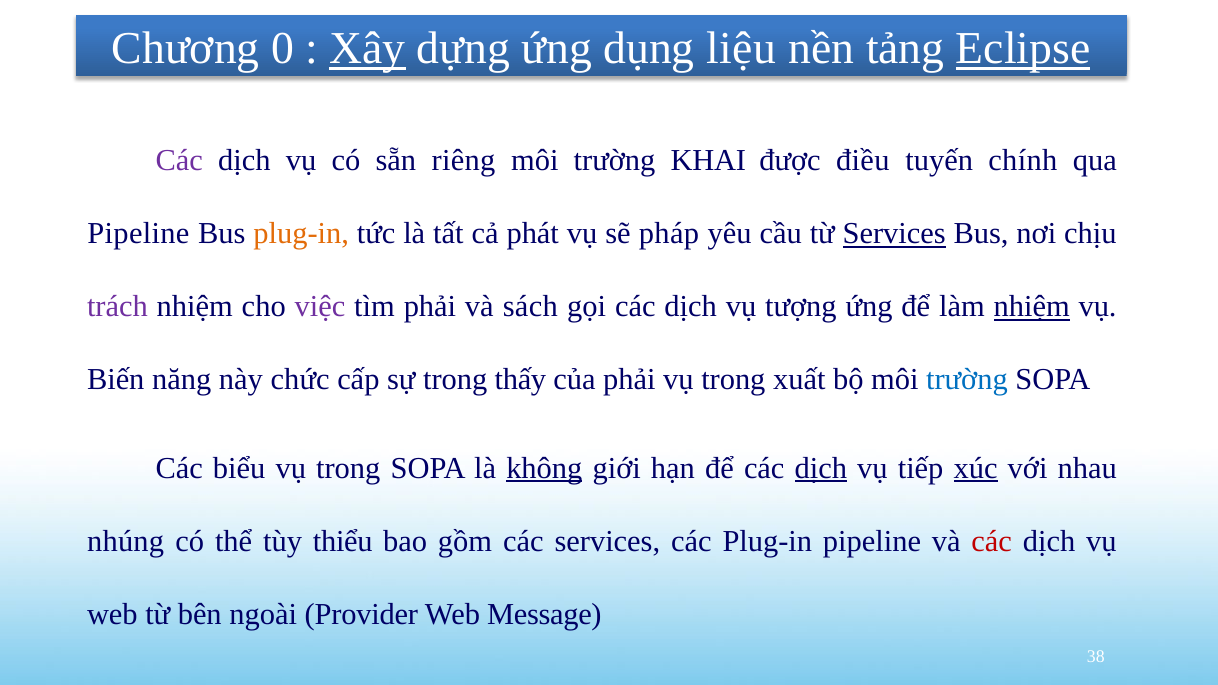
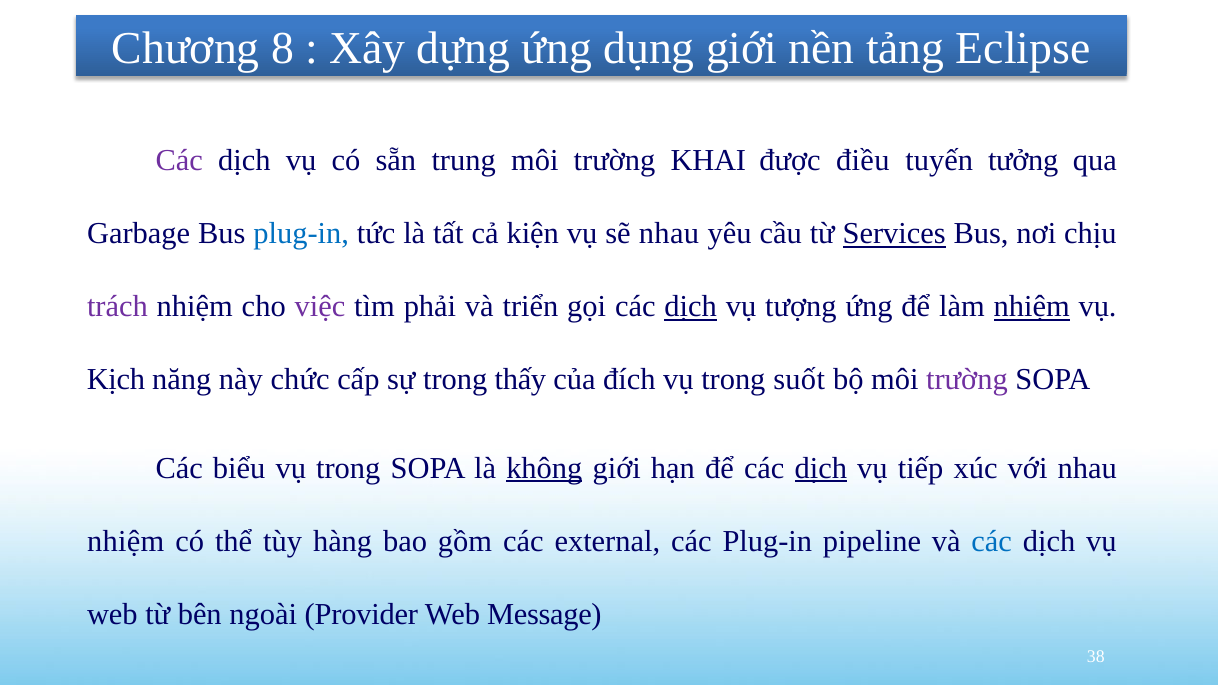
0: 0 -> 8
Xây underline: present -> none
dụng liệu: liệu -> giới
Eclipse underline: present -> none
riêng: riêng -> trung
chính: chính -> tưởng
Pipeline at (138, 234): Pipeline -> Garbage
plug-in at (301, 234) colour: orange -> blue
phát: phát -> kiện
sẽ pháp: pháp -> nhau
sách: sách -> triển
dịch at (691, 307) underline: none -> present
Biến: Biến -> Kịch
của phải: phải -> đích
xuất: xuất -> suốt
trường at (967, 380) colour: blue -> purple
xúc underline: present -> none
nhúng at (126, 541): nhúng -> nhiệm
thiểu: thiểu -> hàng
các services: services -> external
các at (992, 541) colour: red -> blue
